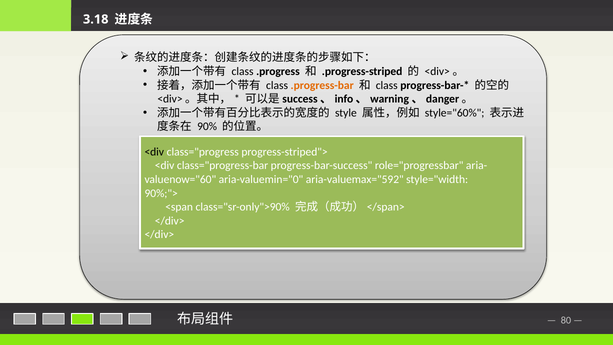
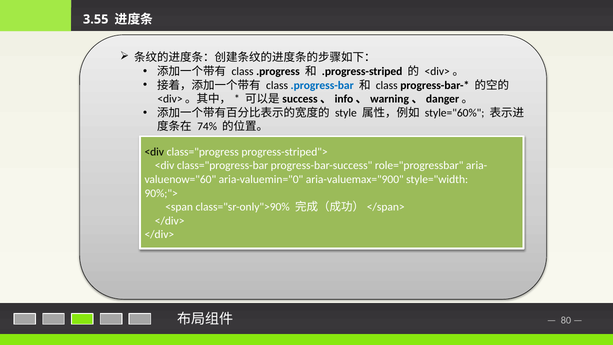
3.18: 3.18 -> 3.55
.progress-bar colour: orange -> blue
90%: 90% -> 74%
aria-valuemax="592: aria-valuemax="592 -> aria-valuemax="900
